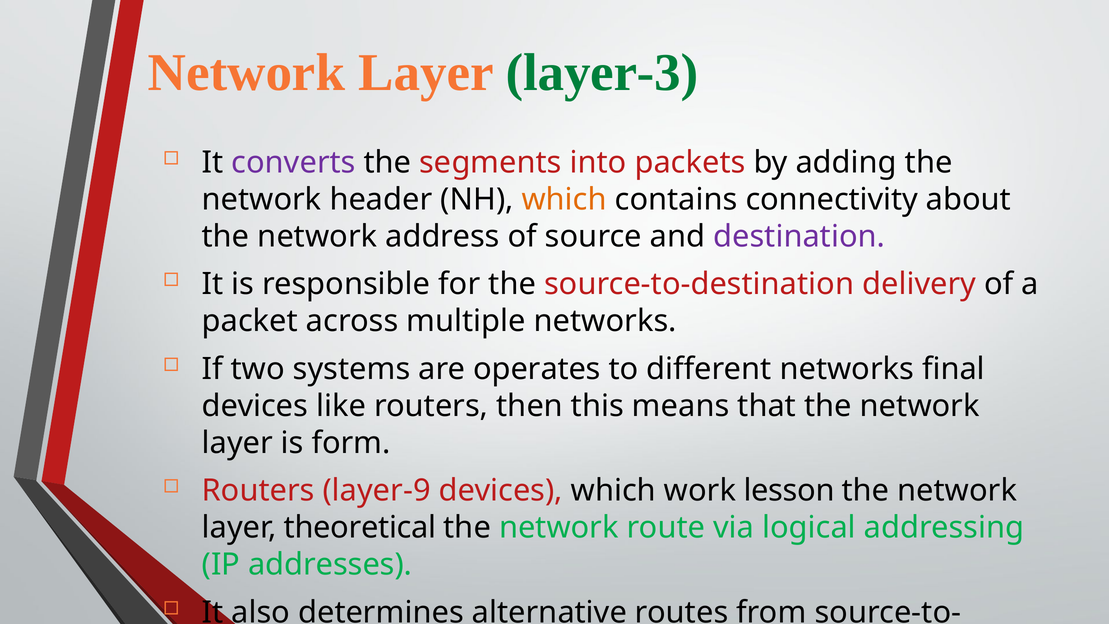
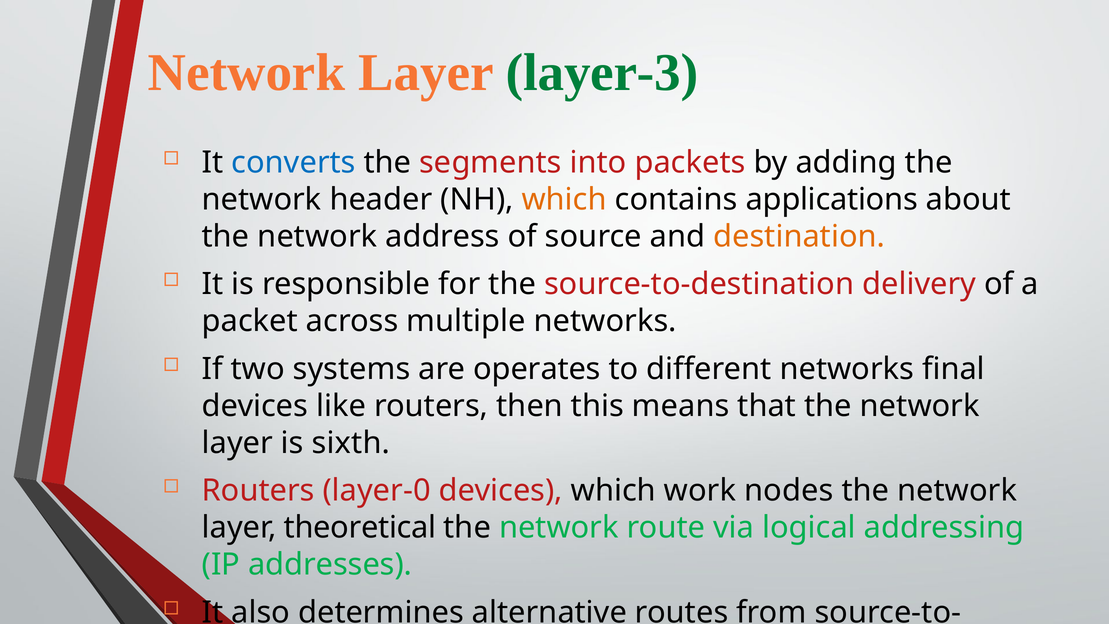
converts colour: purple -> blue
connectivity: connectivity -> applications
destination at (799, 236) colour: purple -> orange
form: form -> sixth
layer-9: layer-9 -> layer-0
lesson: lesson -> nodes
